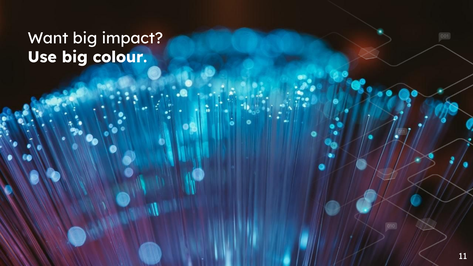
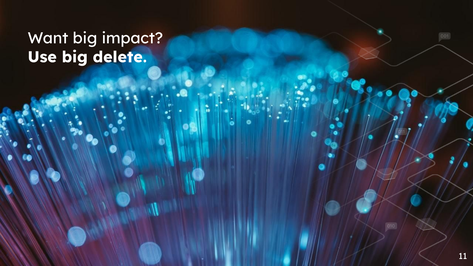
colour: colour -> delete
